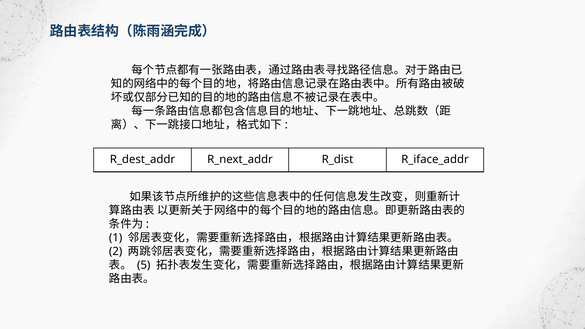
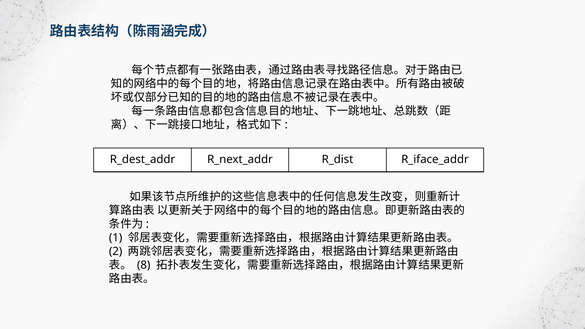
5: 5 -> 8
